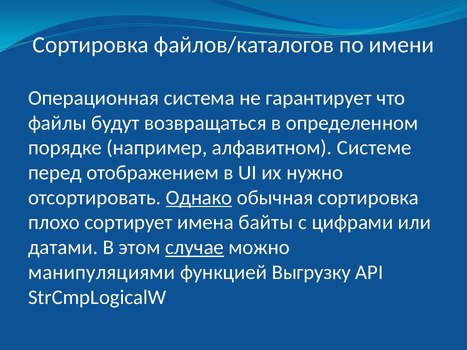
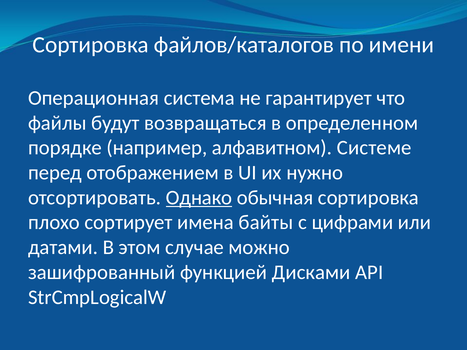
случае underline: present -> none
манипуляциями: манипуляциями -> зашифрованный
Выгрузку: Выгрузку -> Дисками
